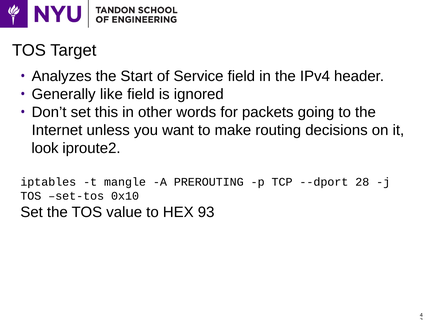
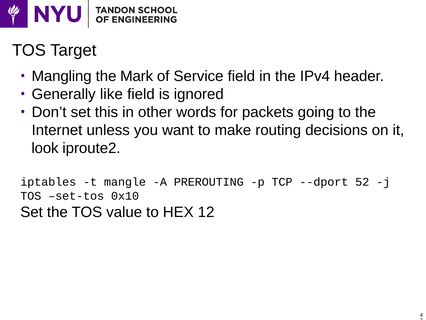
Analyzes: Analyzes -> Mangling
Start: Start -> Mark
28: 28 -> 52
93: 93 -> 12
